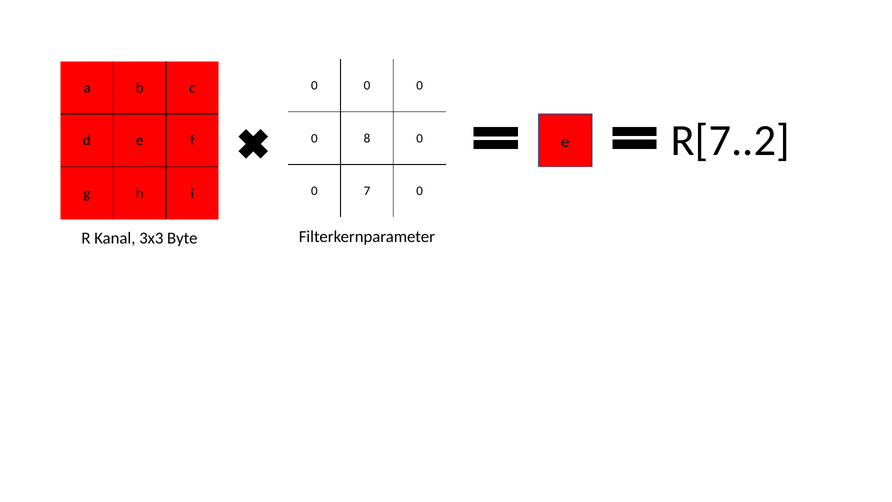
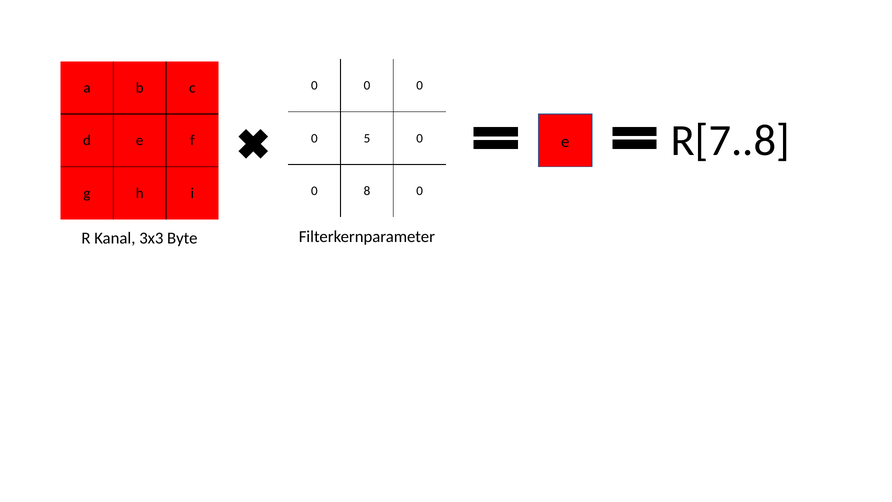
8: 8 -> 5
R[7..2: R[7..2 -> R[7..8
7: 7 -> 8
